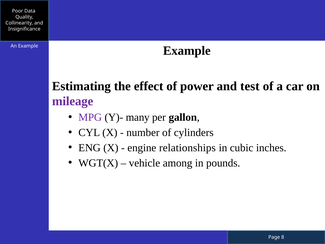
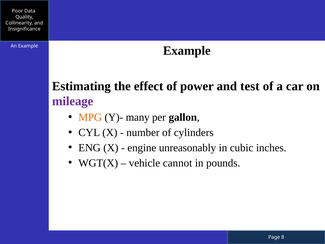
MPG colour: purple -> orange
relationships: relationships -> unreasonably
among: among -> cannot
